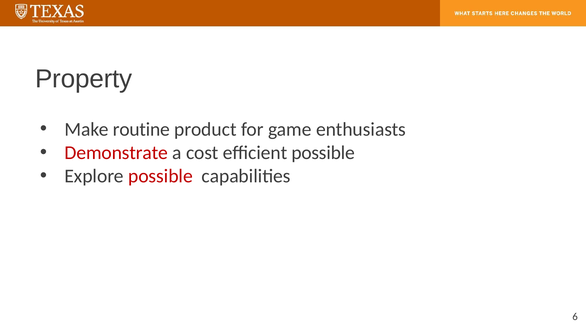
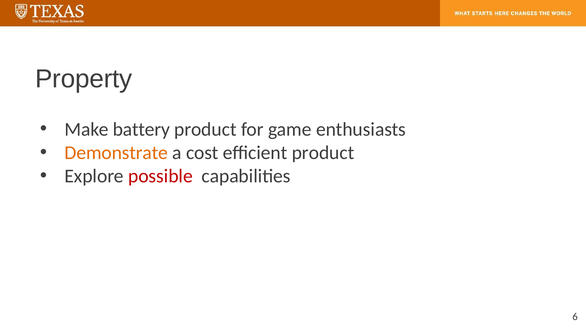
routine: routine -> battery
Demonstrate colour: red -> orange
efficient possible: possible -> product
